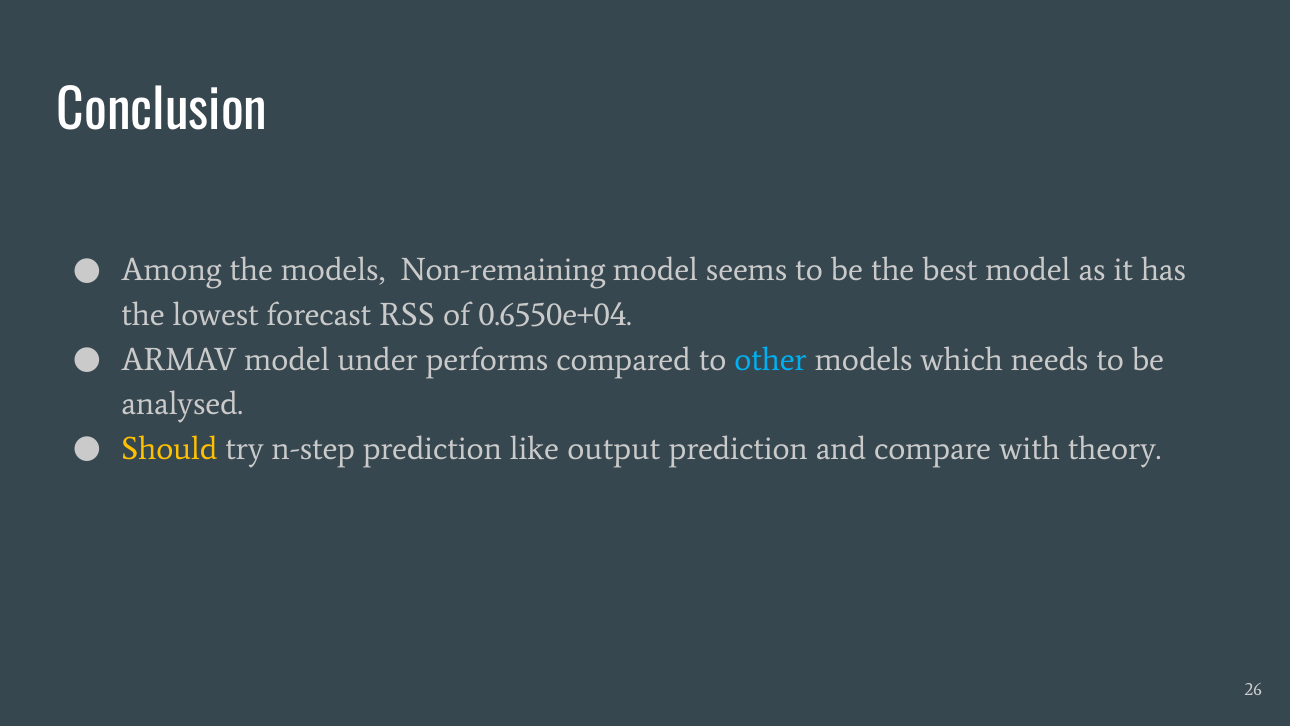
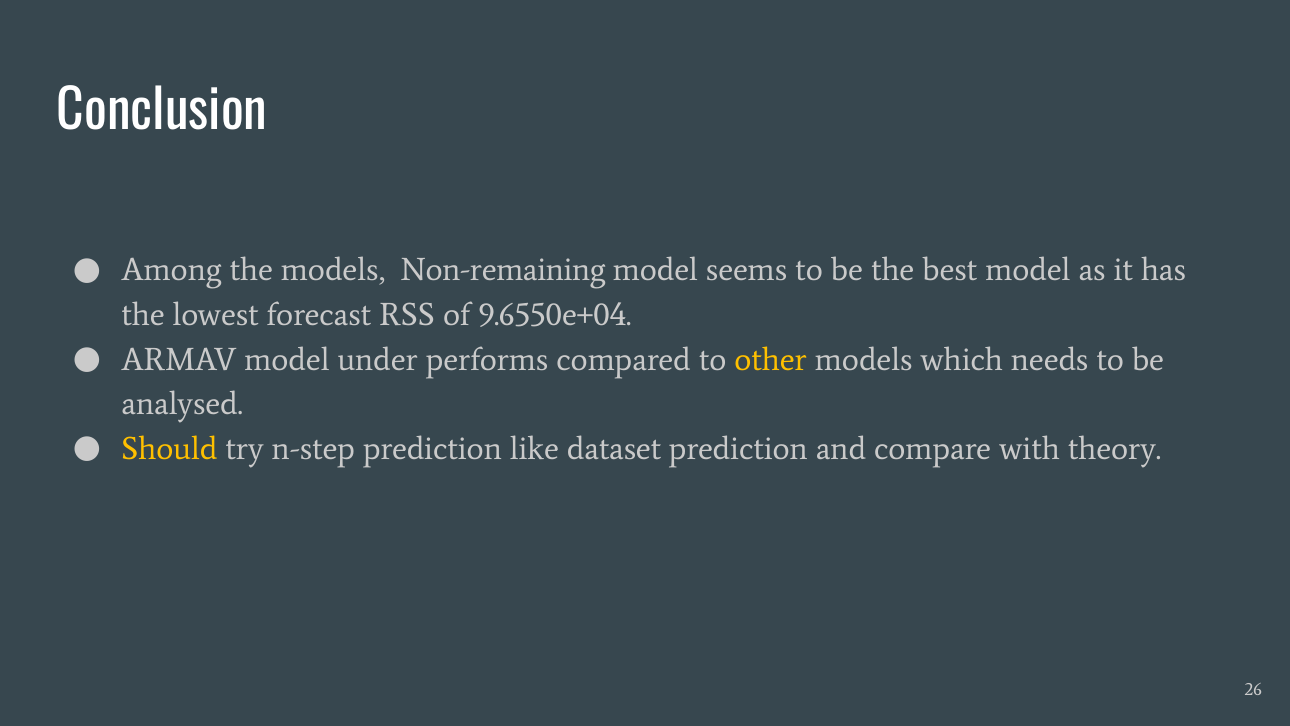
0.6550e+04: 0.6550e+04 -> 9.6550e+04
other colour: light blue -> yellow
output: output -> dataset
